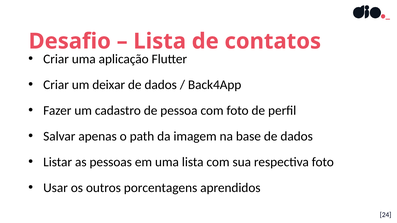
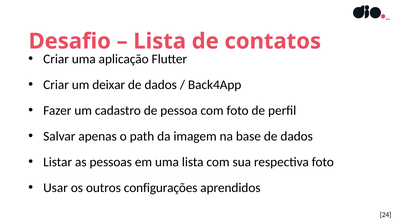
porcentagens: porcentagens -> configurações
